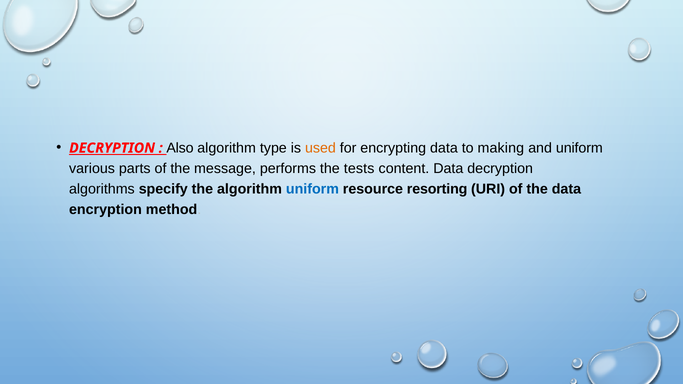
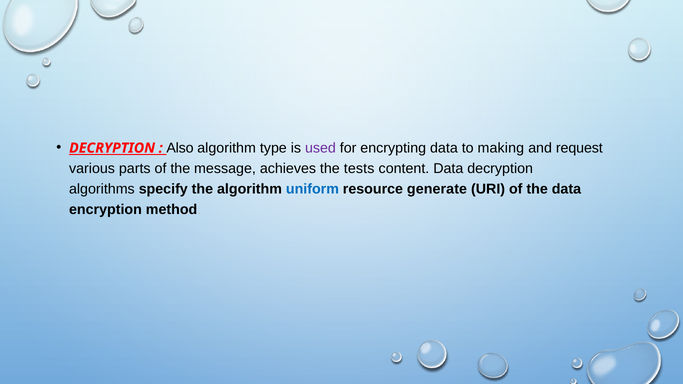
used colour: orange -> purple
and uniform: uniform -> request
performs: performs -> achieves
resorting: resorting -> generate
